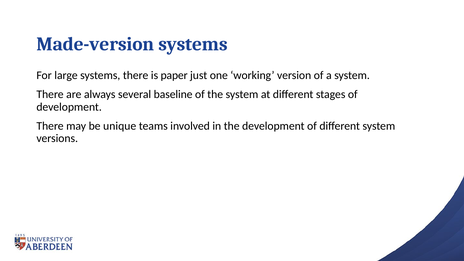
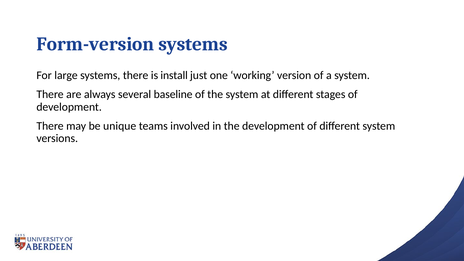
Made-version: Made-version -> Form-version
paper: paper -> install
